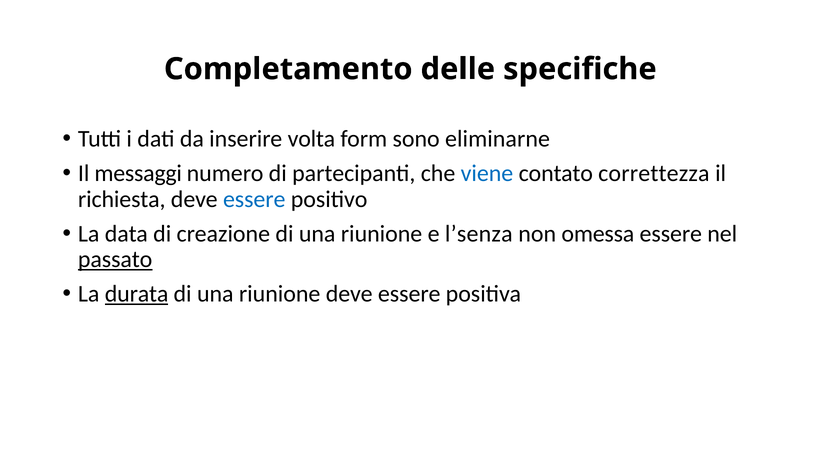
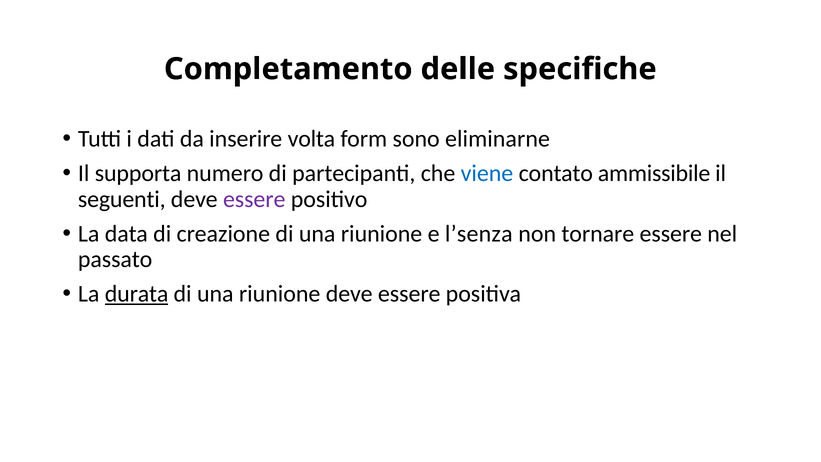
messaggi: messaggi -> supporta
correttezza: correttezza -> ammissibile
richiesta: richiesta -> seguenti
essere at (254, 199) colour: blue -> purple
omessa: omessa -> tornare
passato underline: present -> none
